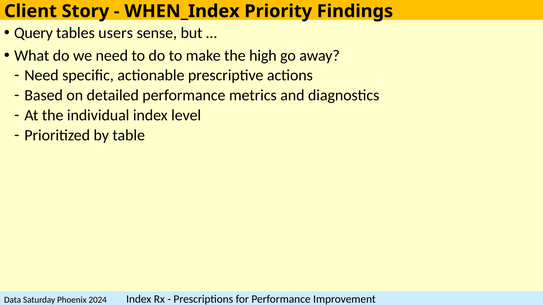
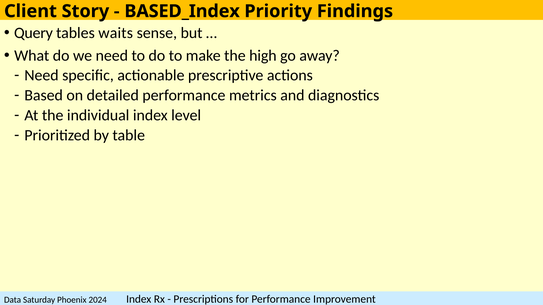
WHEN_Index: WHEN_Index -> BASED_Index
users: users -> waits
